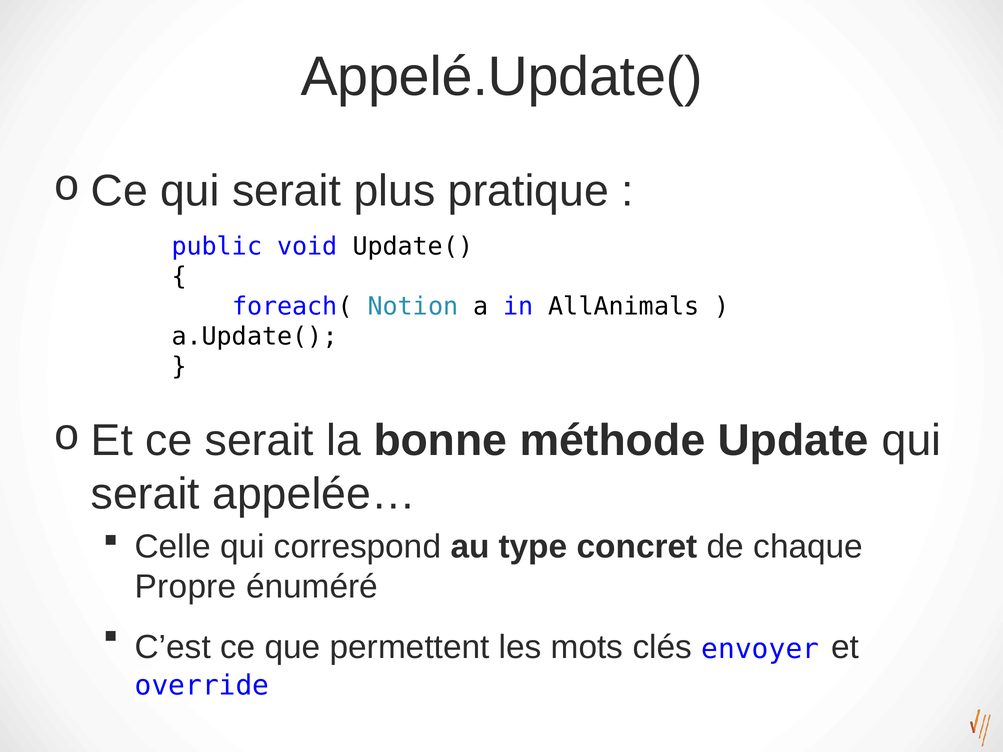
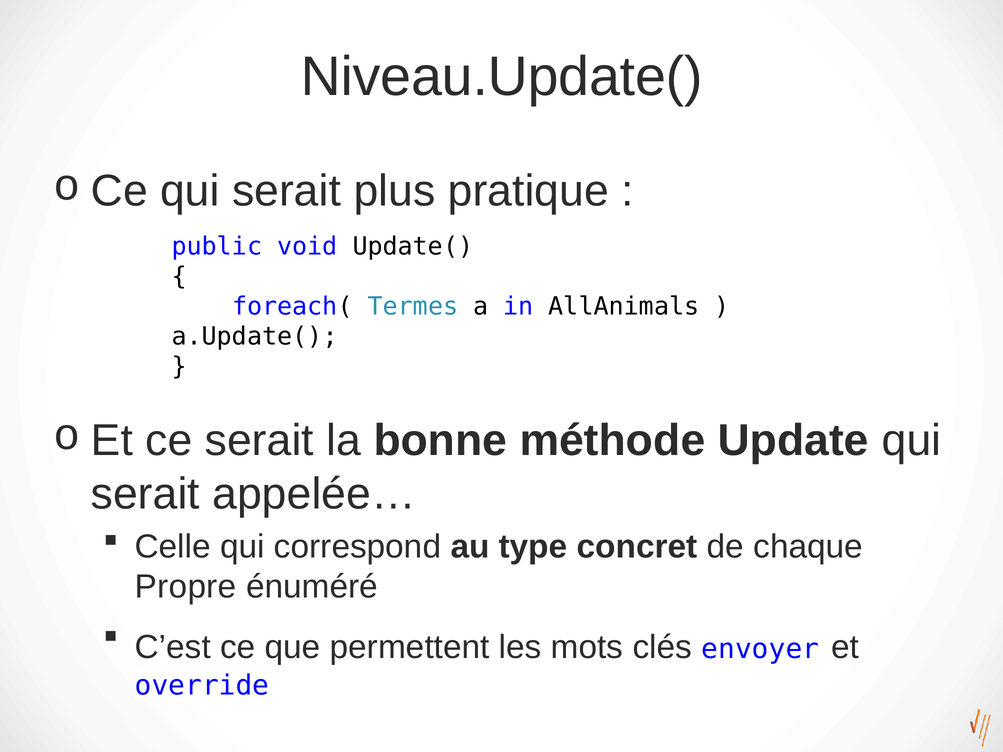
Appelé.Update(: Appelé.Update( -> Niveau.Update(
Notion: Notion -> Termes
